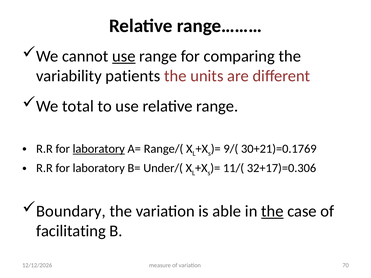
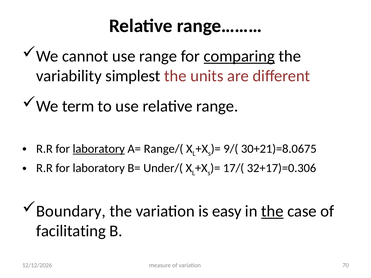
use at (124, 56) underline: present -> none
comparing underline: none -> present
patients: patients -> simplest
total: total -> term
30+21)=0.1769: 30+21)=0.1769 -> 30+21)=8.0675
11/(: 11/( -> 17/(
able: able -> easy
